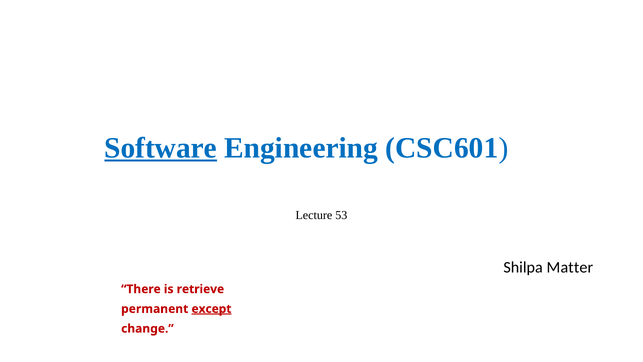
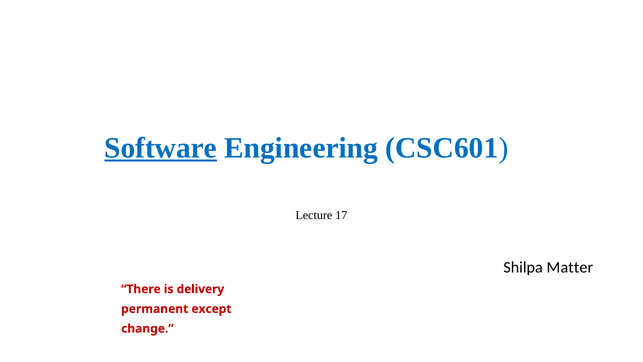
53: 53 -> 17
retrieve: retrieve -> delivery
except underline: present -> none
